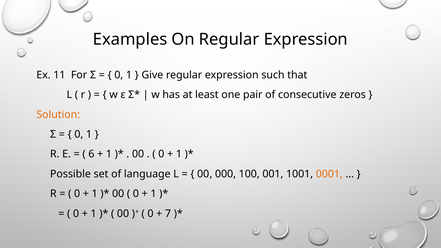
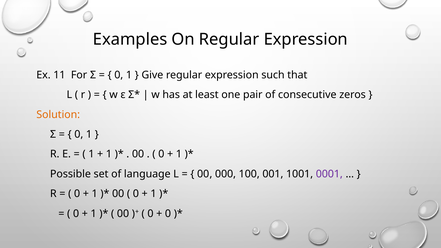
6 at (91, 154): 6 -> 1
0001 colour: orange -> purple
7 at (168, 214): 7 -> 0
